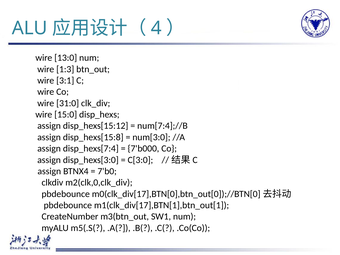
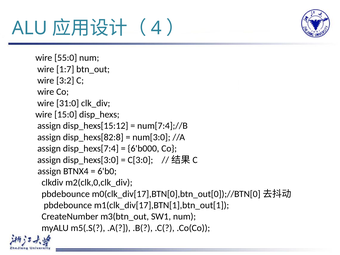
13:0: 13:0 -> 55:0
1:3: 1:3 -> 1:7
3:1: 3:1 -> 3:2
disp_hexs[15:8: disp_hexs[15:8 -> disp_hexs[82:8
7'b000: 7'b000 -> 6'b000
7'b0: 7'b0 -> 6'b0
